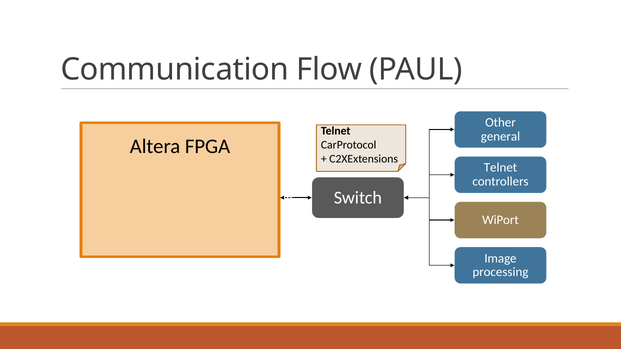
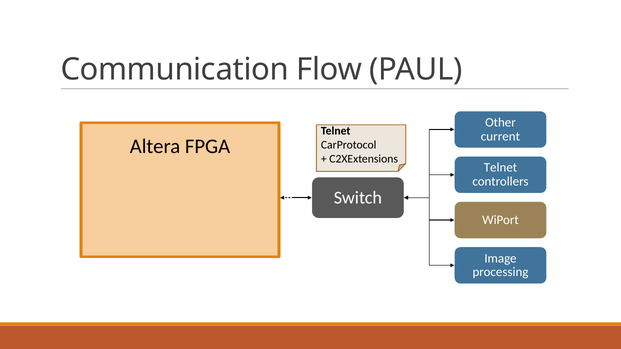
general: general -> current
